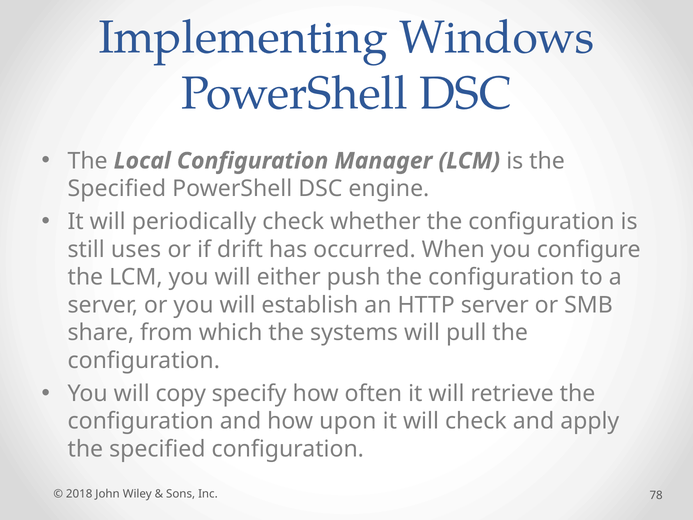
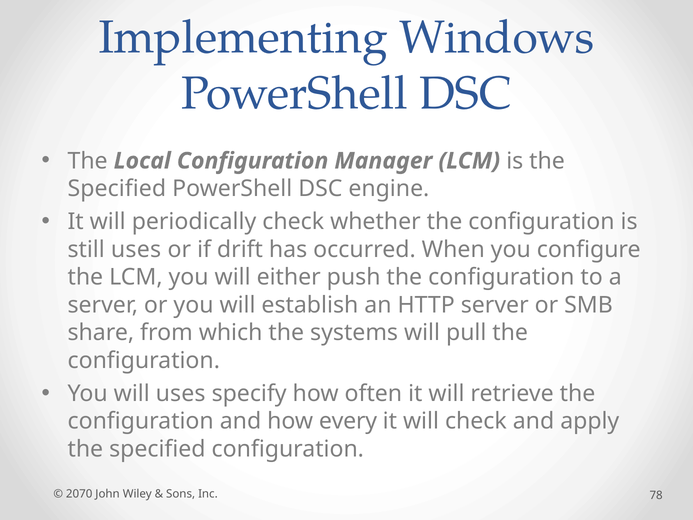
will copy: copy -> uses
upon: upon -> every
2018: 2018 -> 2070
